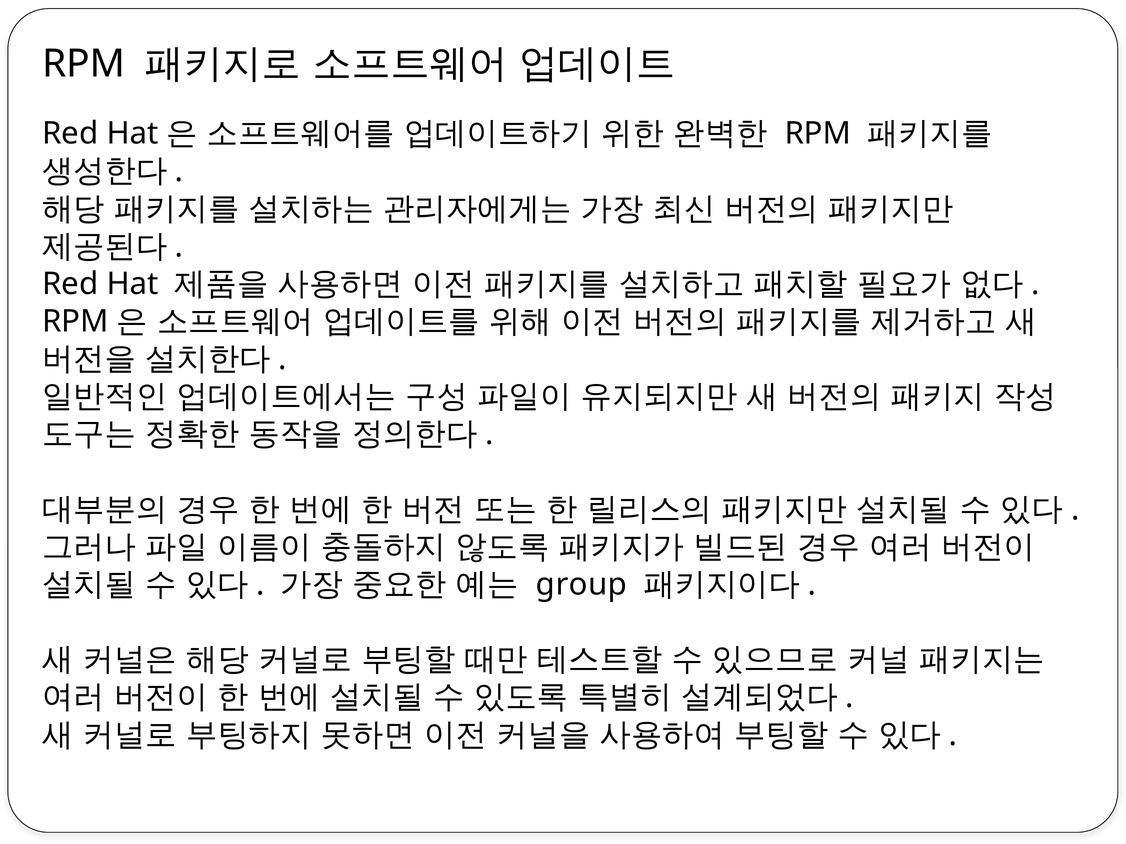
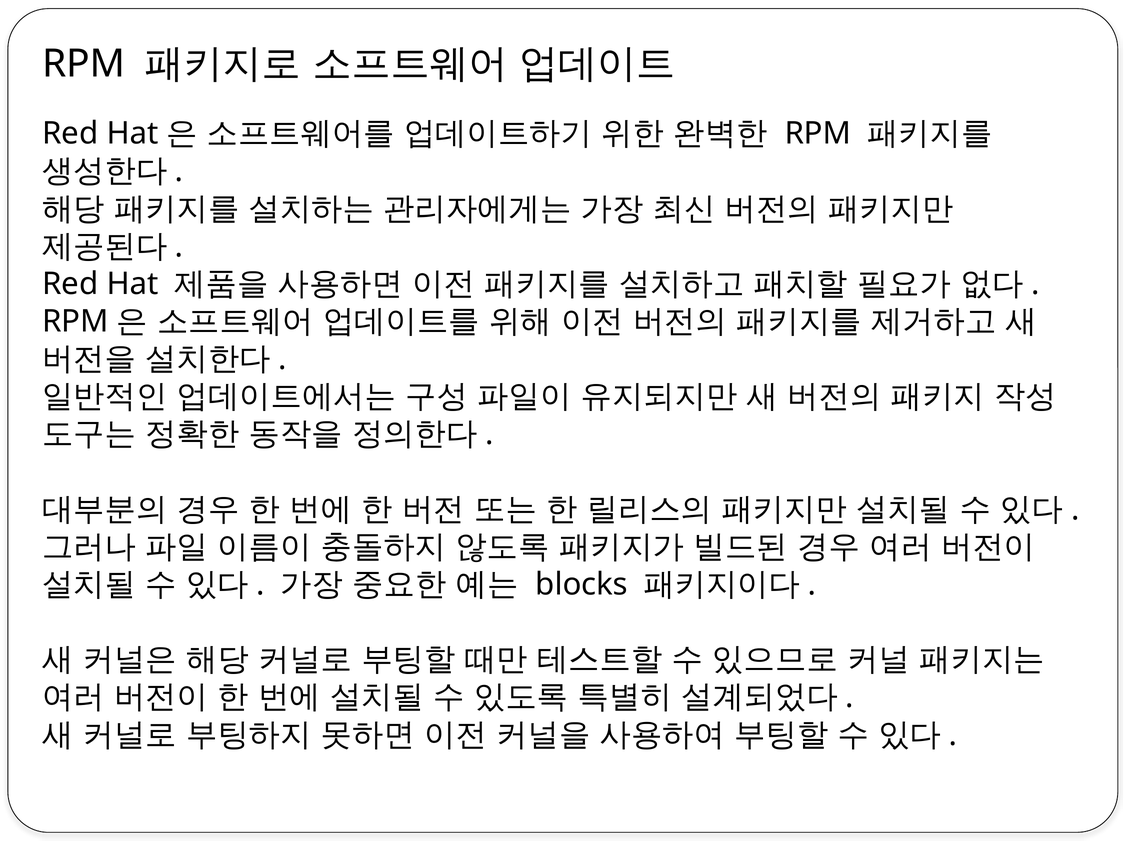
group: group -> blocks
